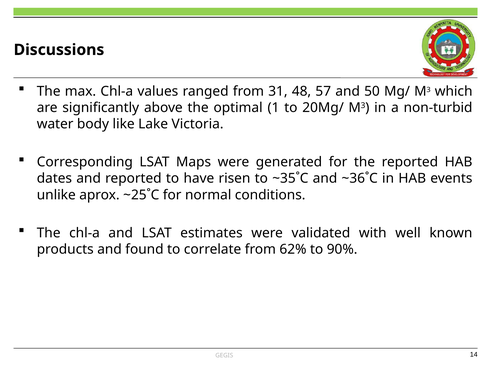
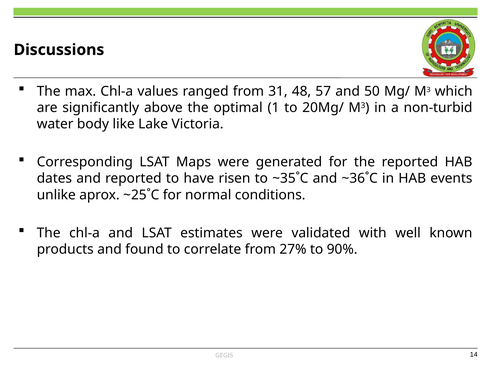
62%: 62% -> 27%
